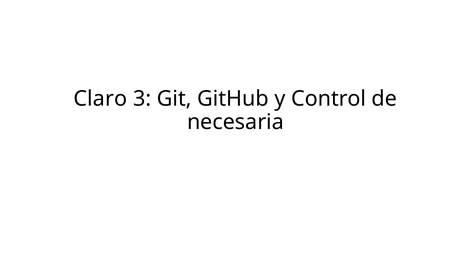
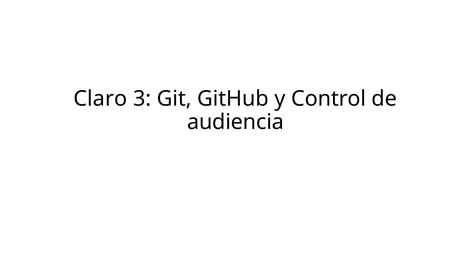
necesaria: necesaria -> audiencia
